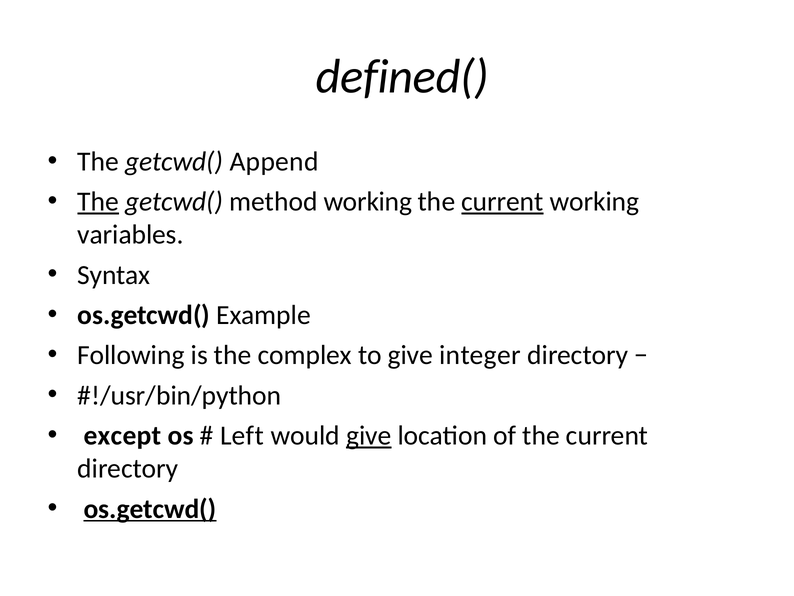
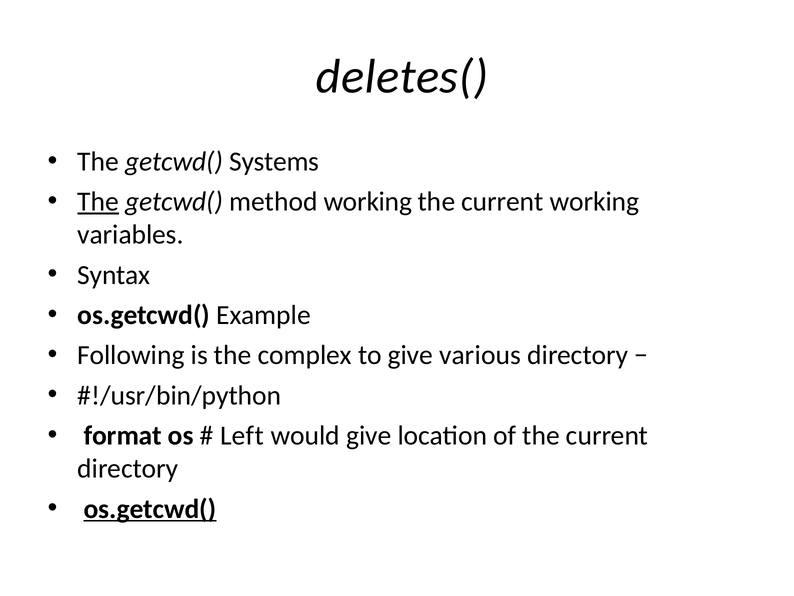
defined(: defined( -> deletes(
Append: Append -> Systems
current at (502, 202) underline: present -> none
integer: integer -> various
except: except -> format
give at (369, 435) underline: present -> none
